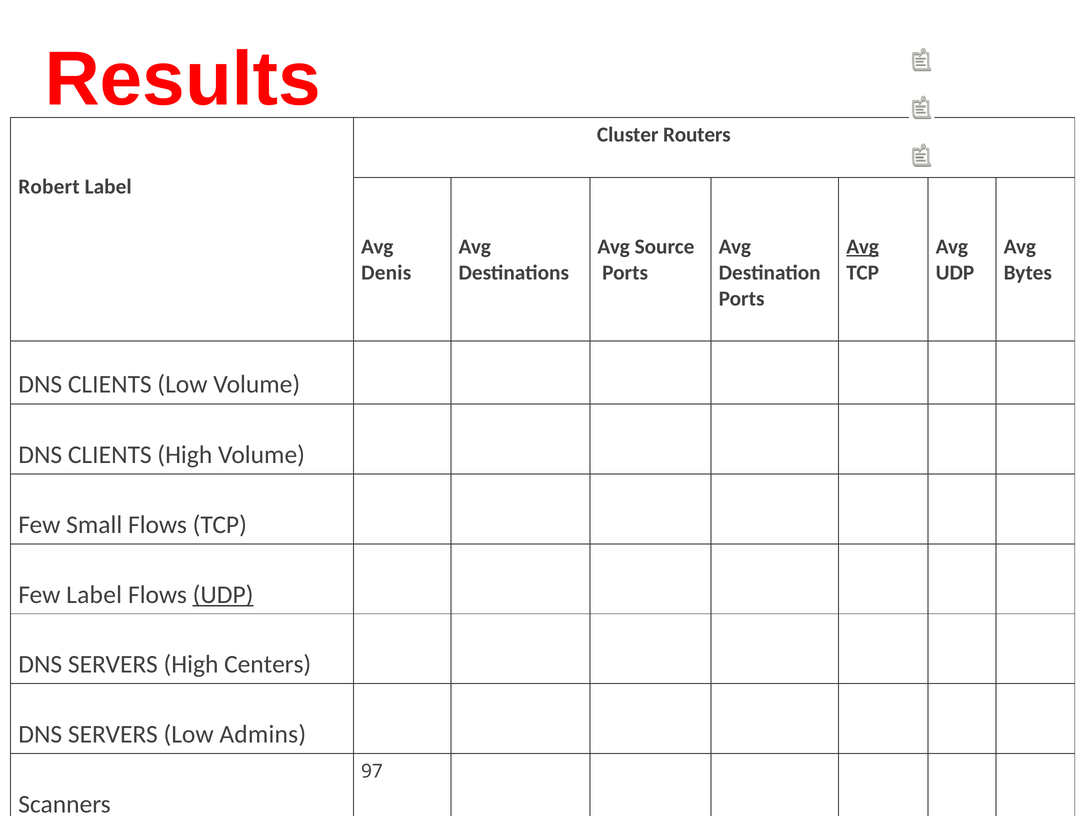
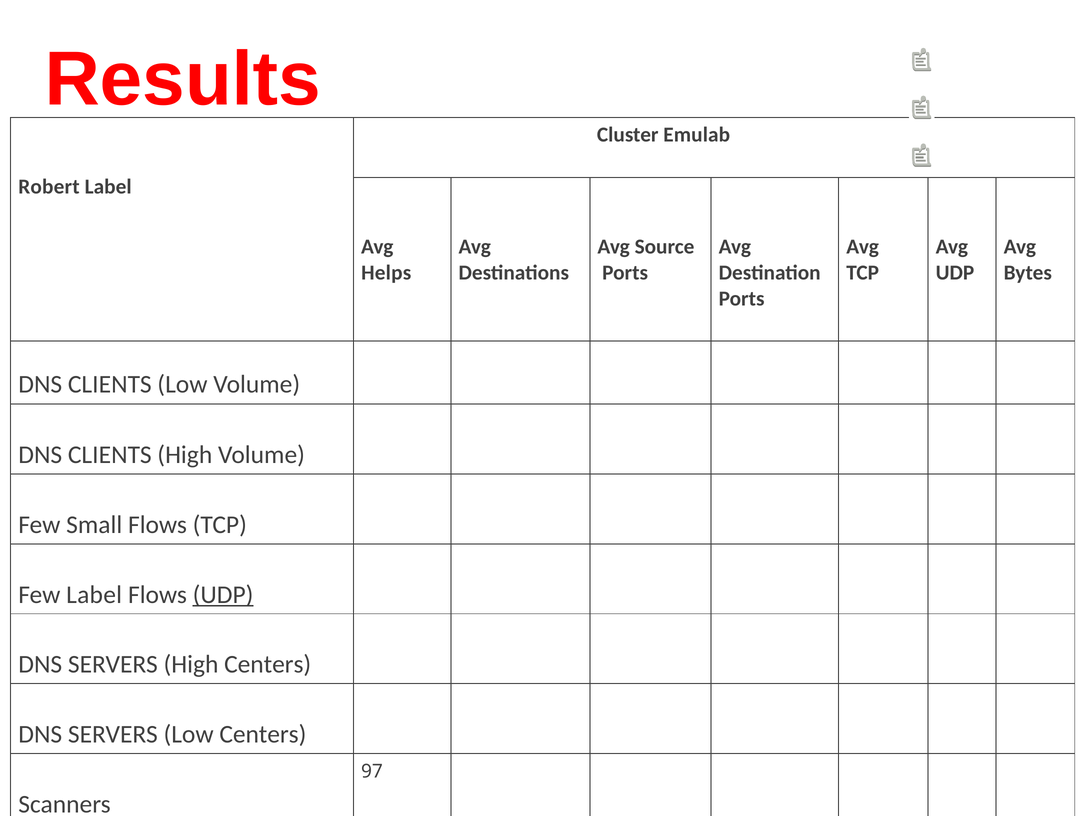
Routers: Routers -> Emulab
Avg at (863, 247) underline: present -> none
Denis: Denis -> Helps
Low Admins: Admins -> Centers
